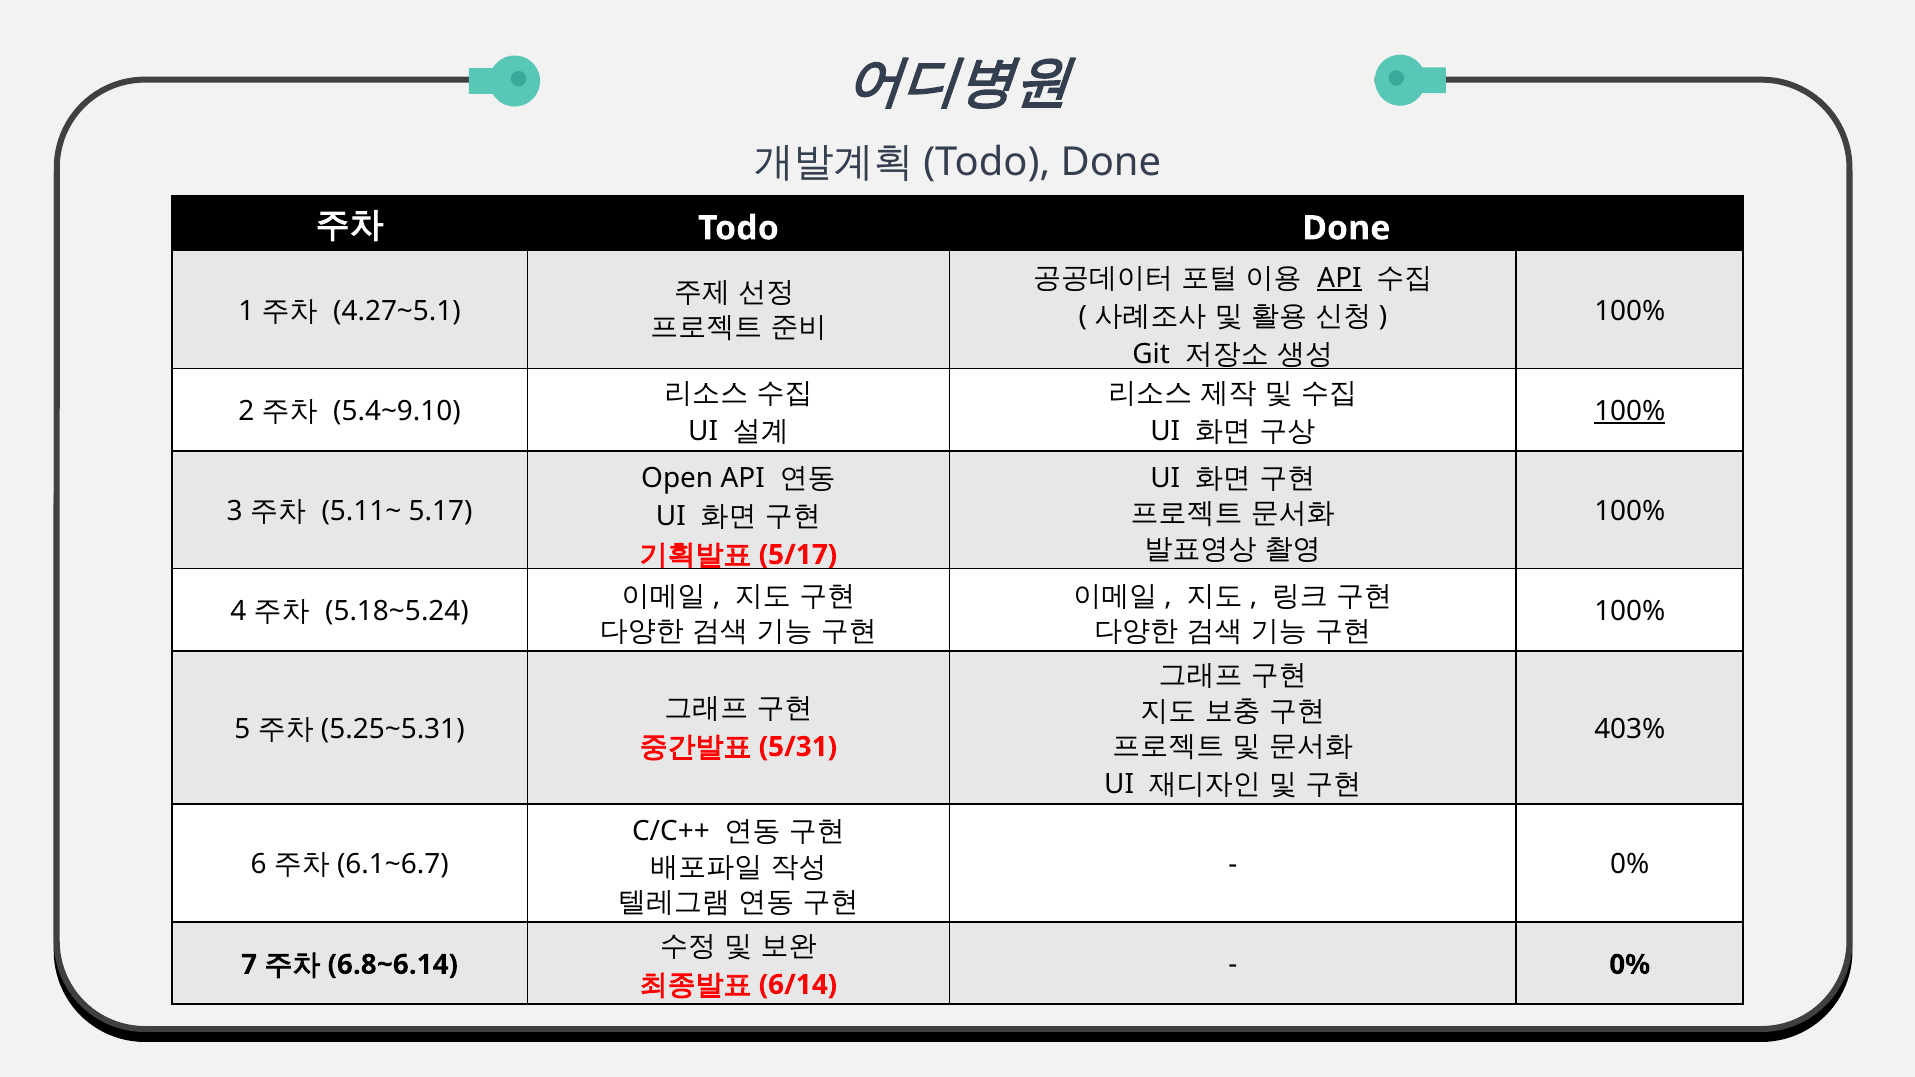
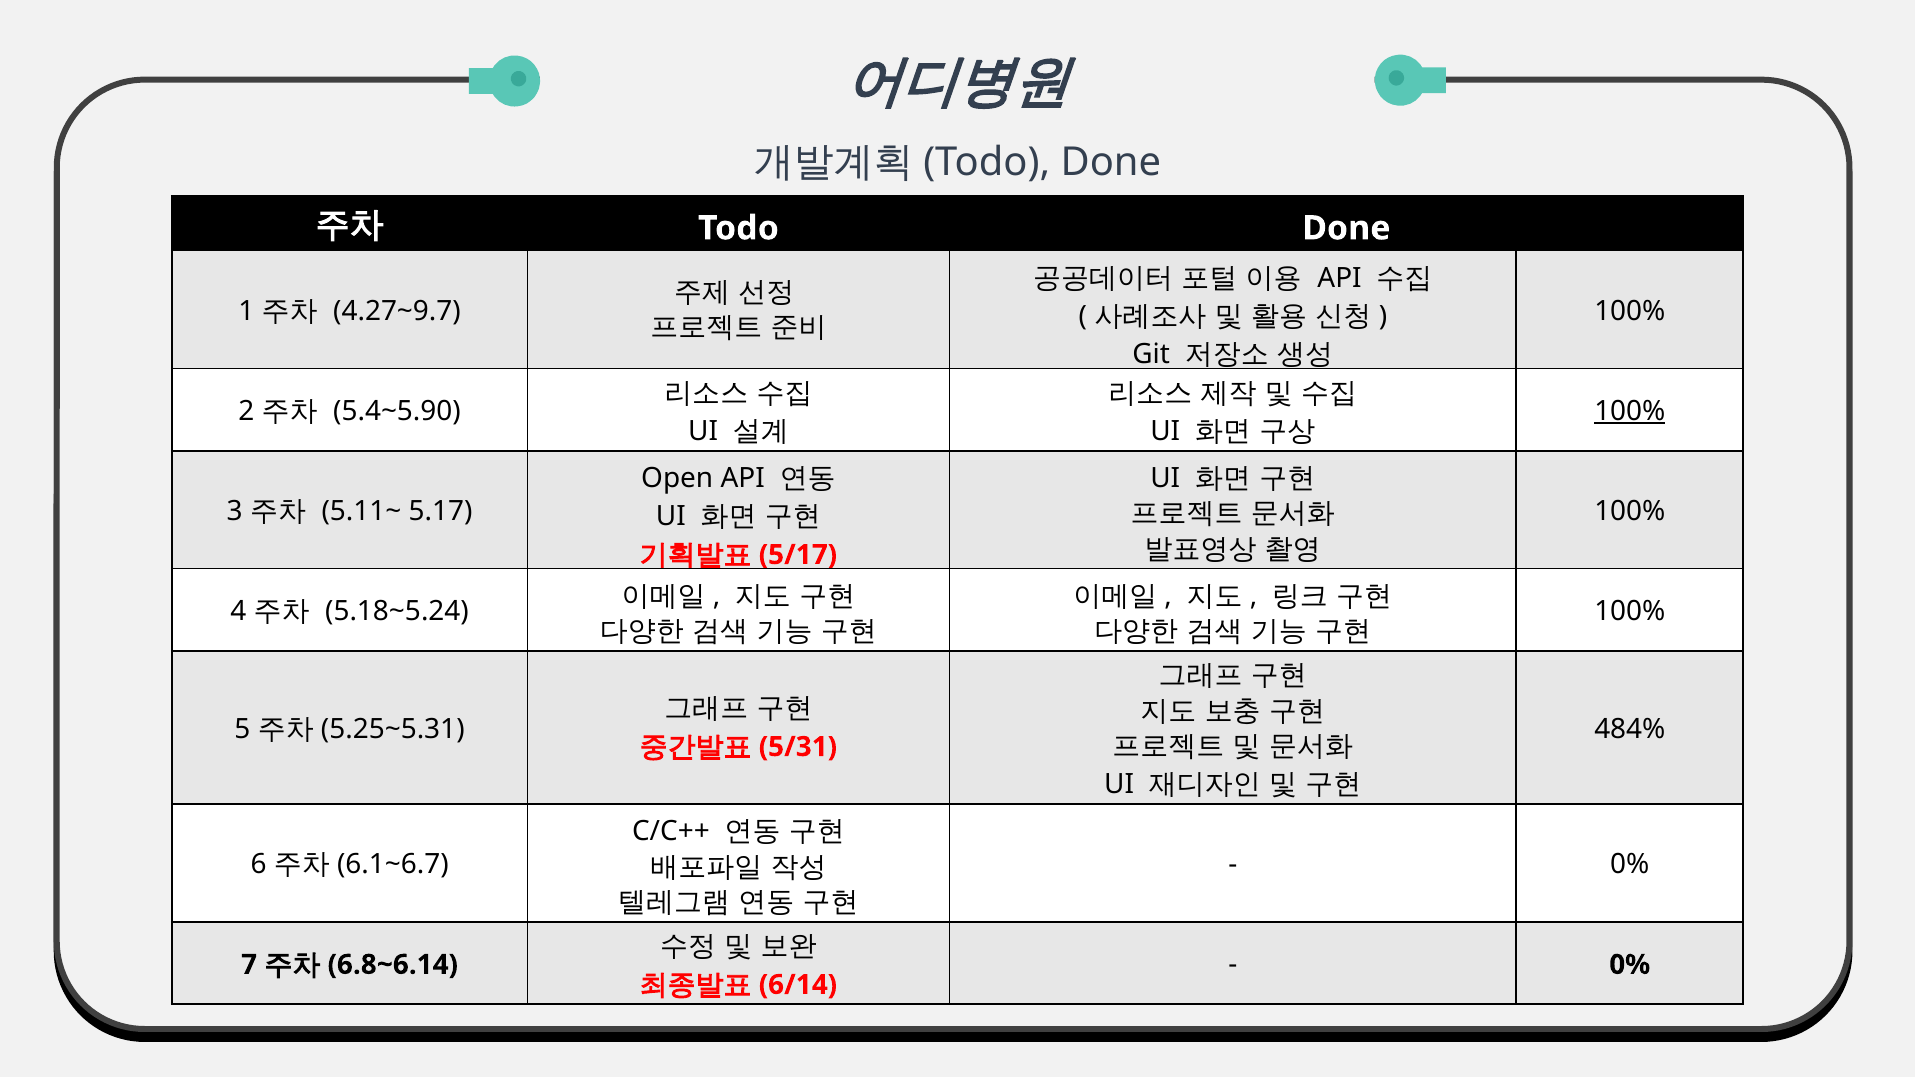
API at (1340, 278) underline: present -> none
4.27~5.1: 4.27~5.1 -> 4.27~9.7
5.4~9.10: 5.4~9.10 -> 5.4~5.90
403%: 403% -> 484%
